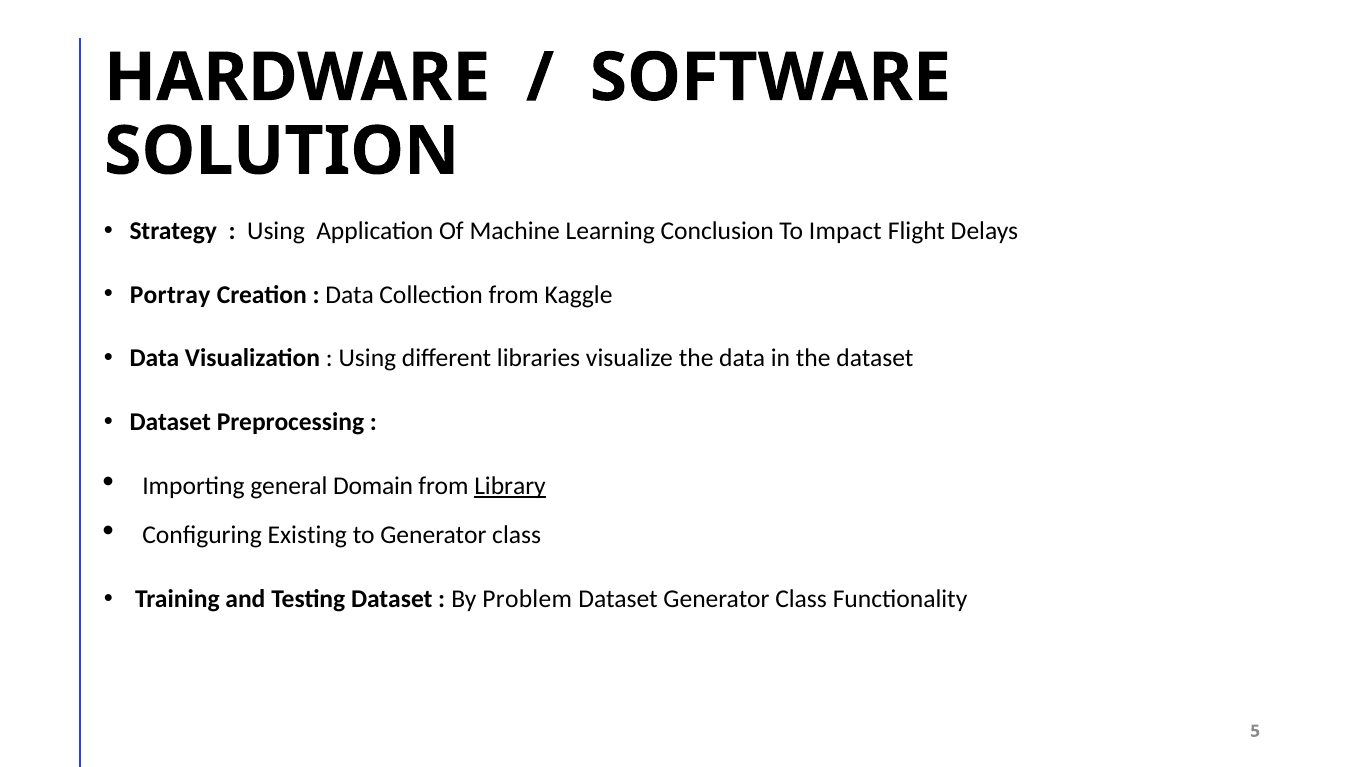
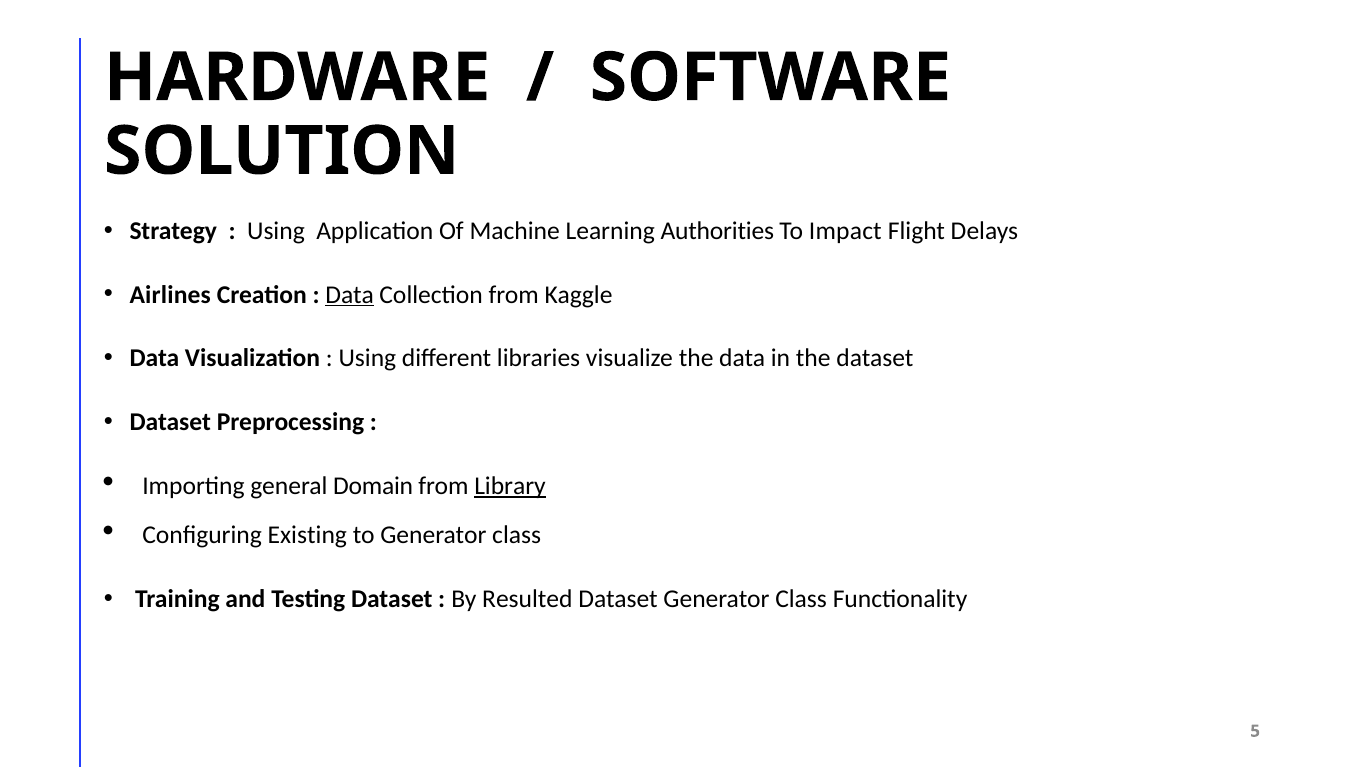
Conclusion: Conclusion -> Authorities
Portray: Portray -> Airlines
Data at (350, 295) underline: none -> present
Problem: Problem -> Resulted
